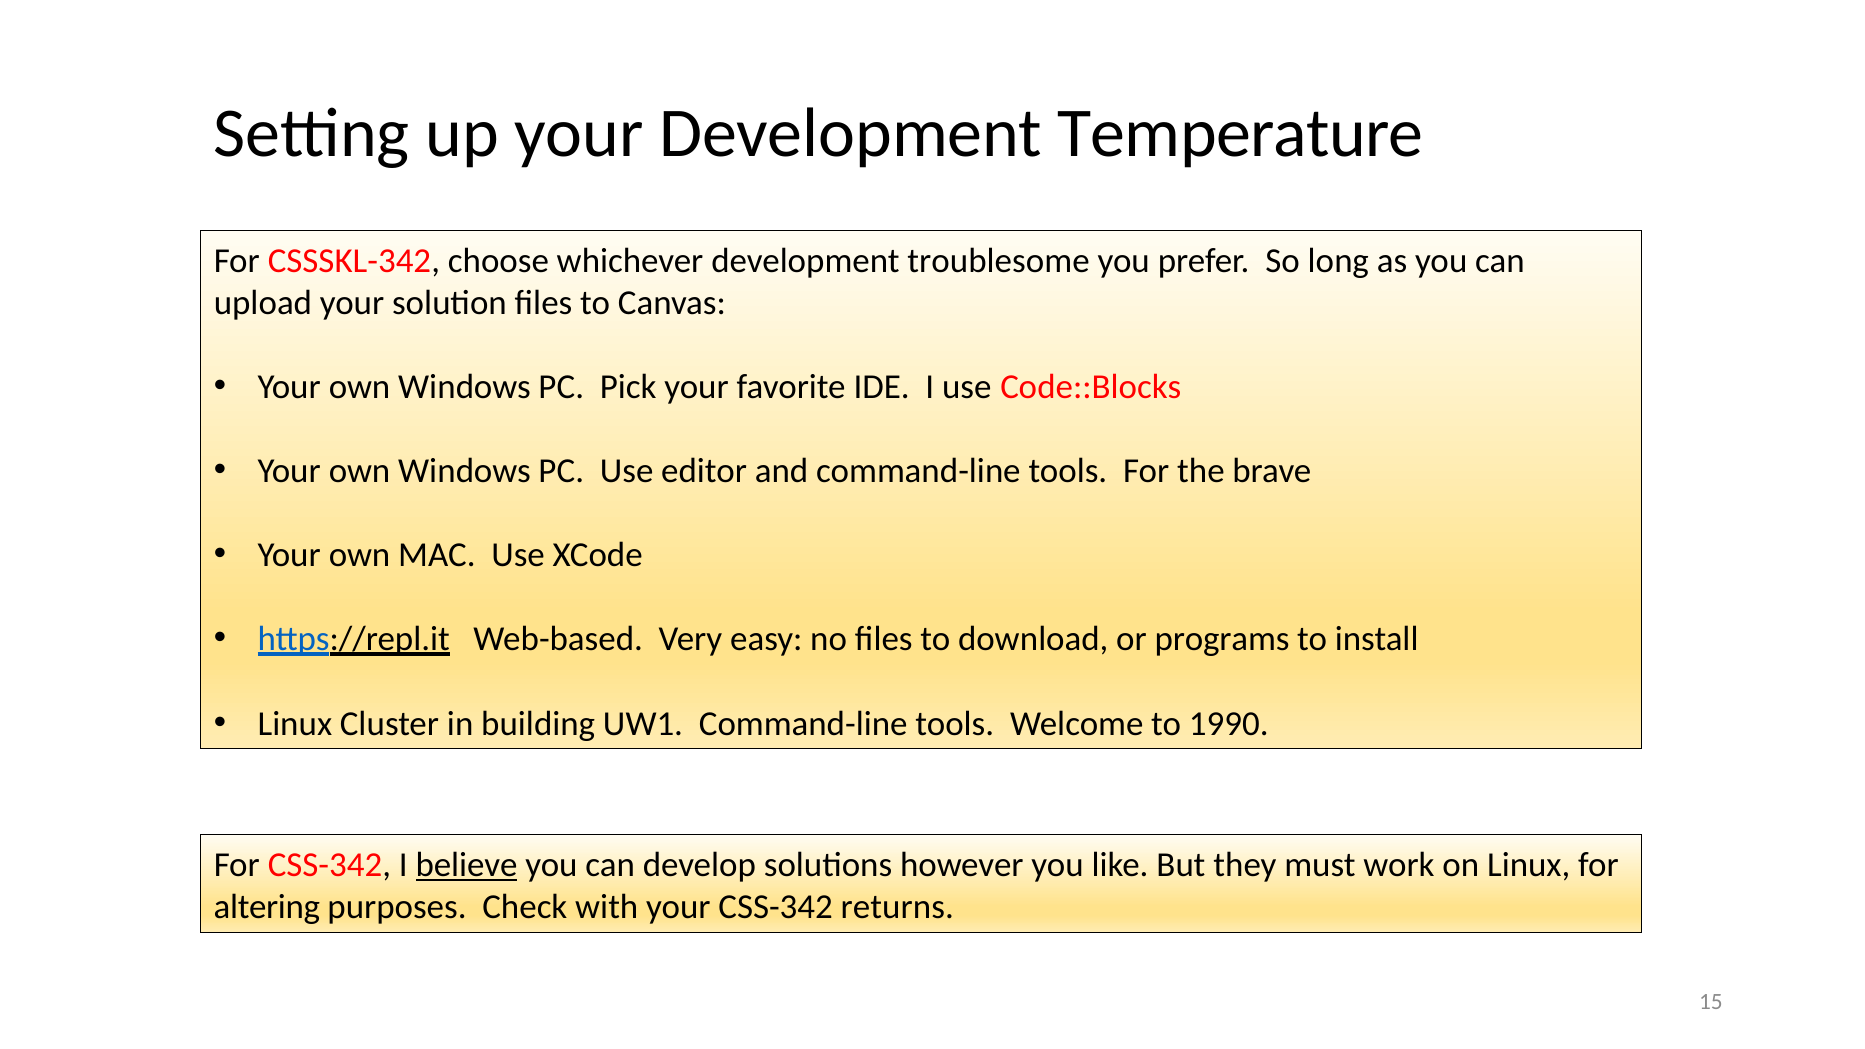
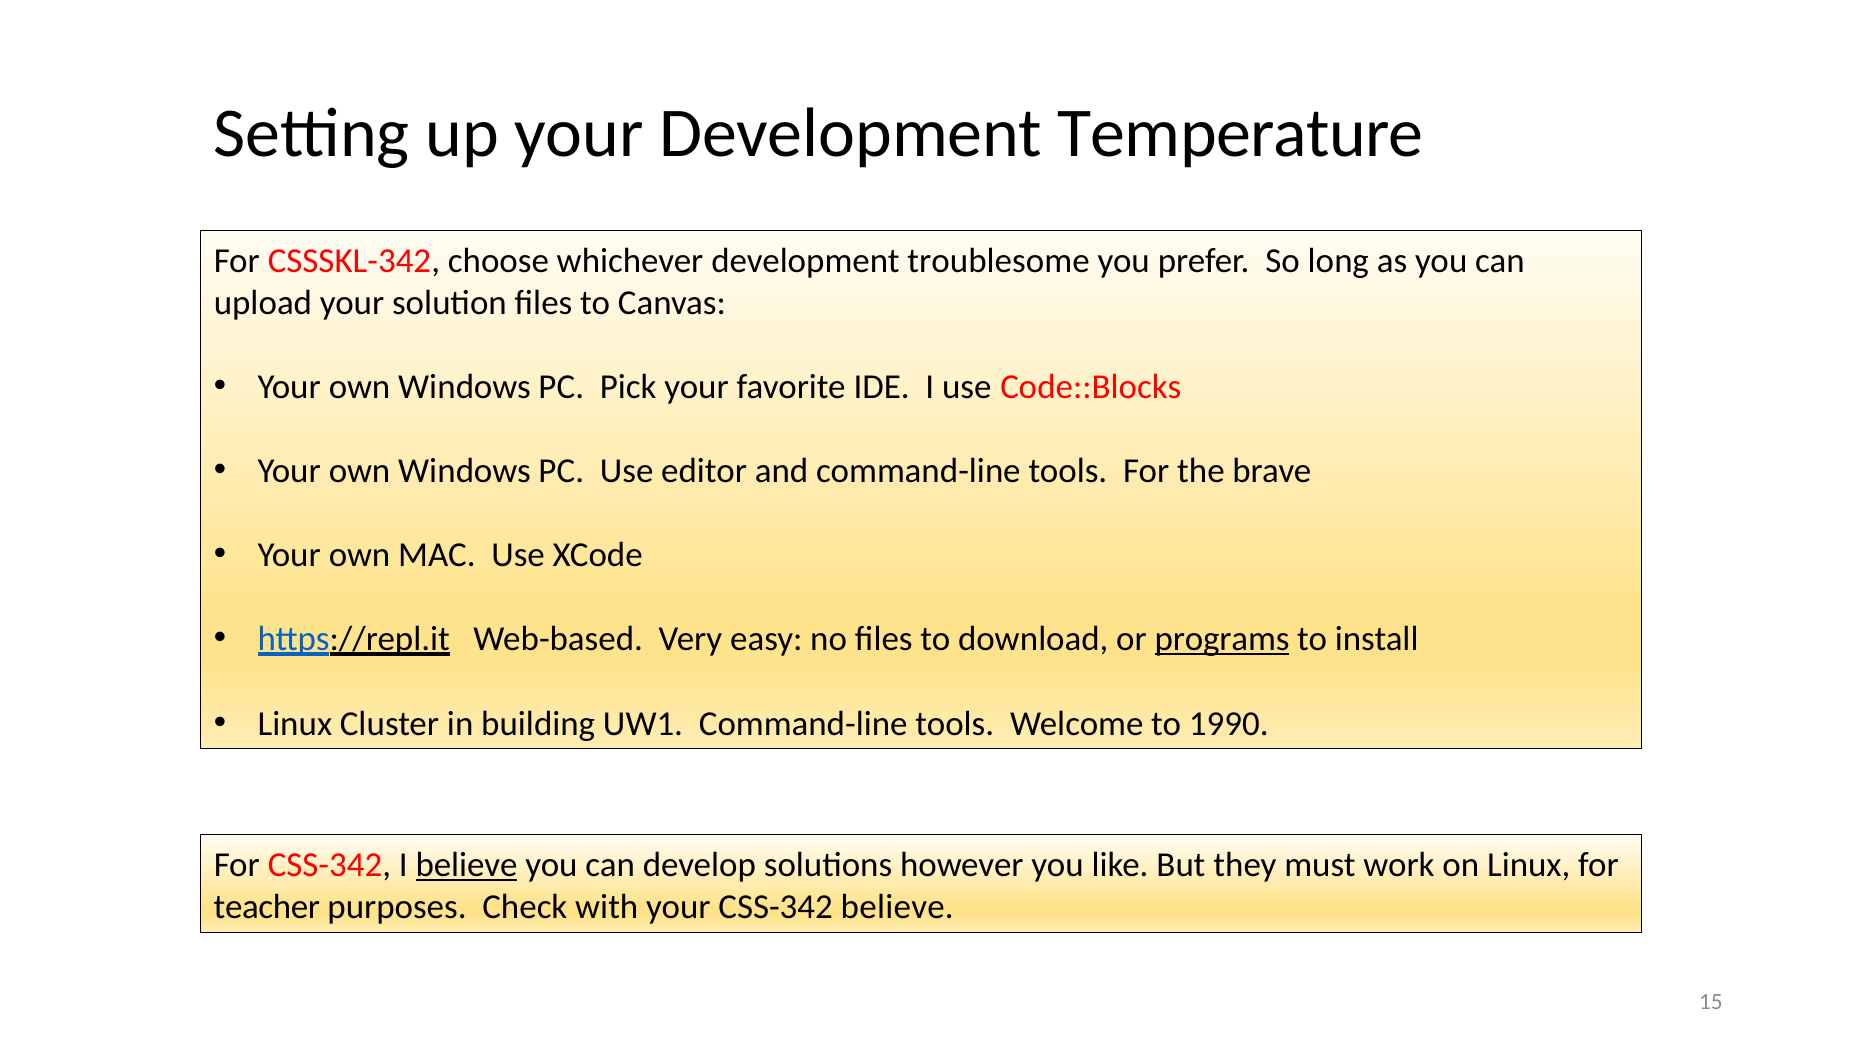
programs underline: none -> present
altering: altering -> teacher
CSS-342 returns: returns -> believe
